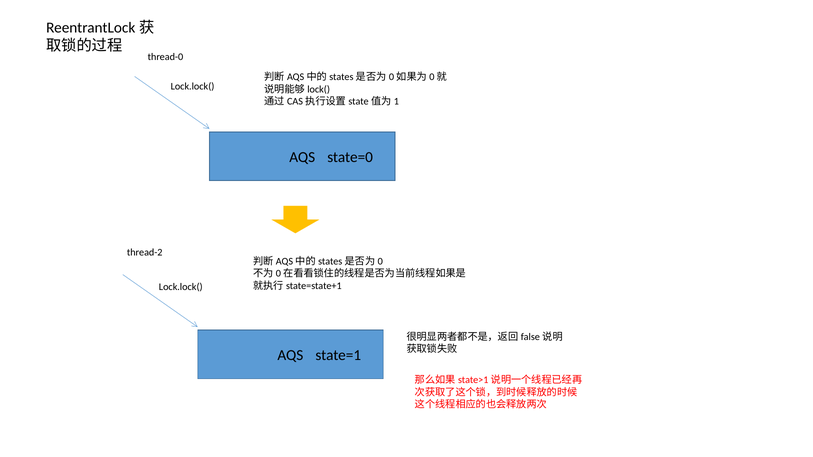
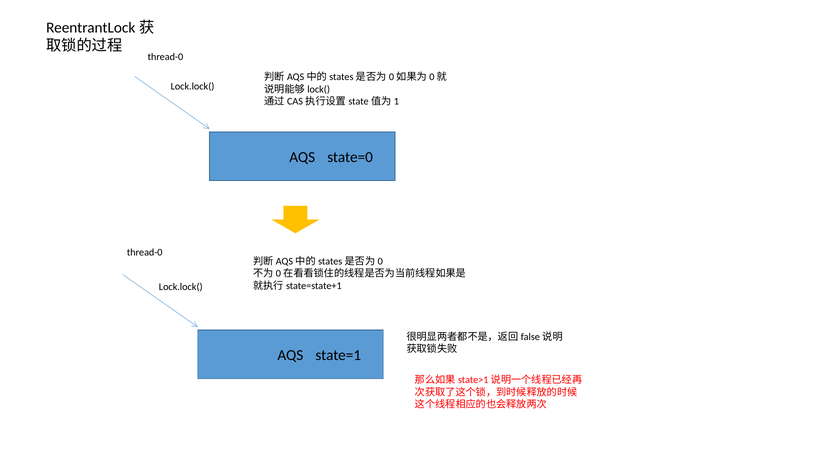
thread-2 at (145, 253): thread-2 -> thread-0
